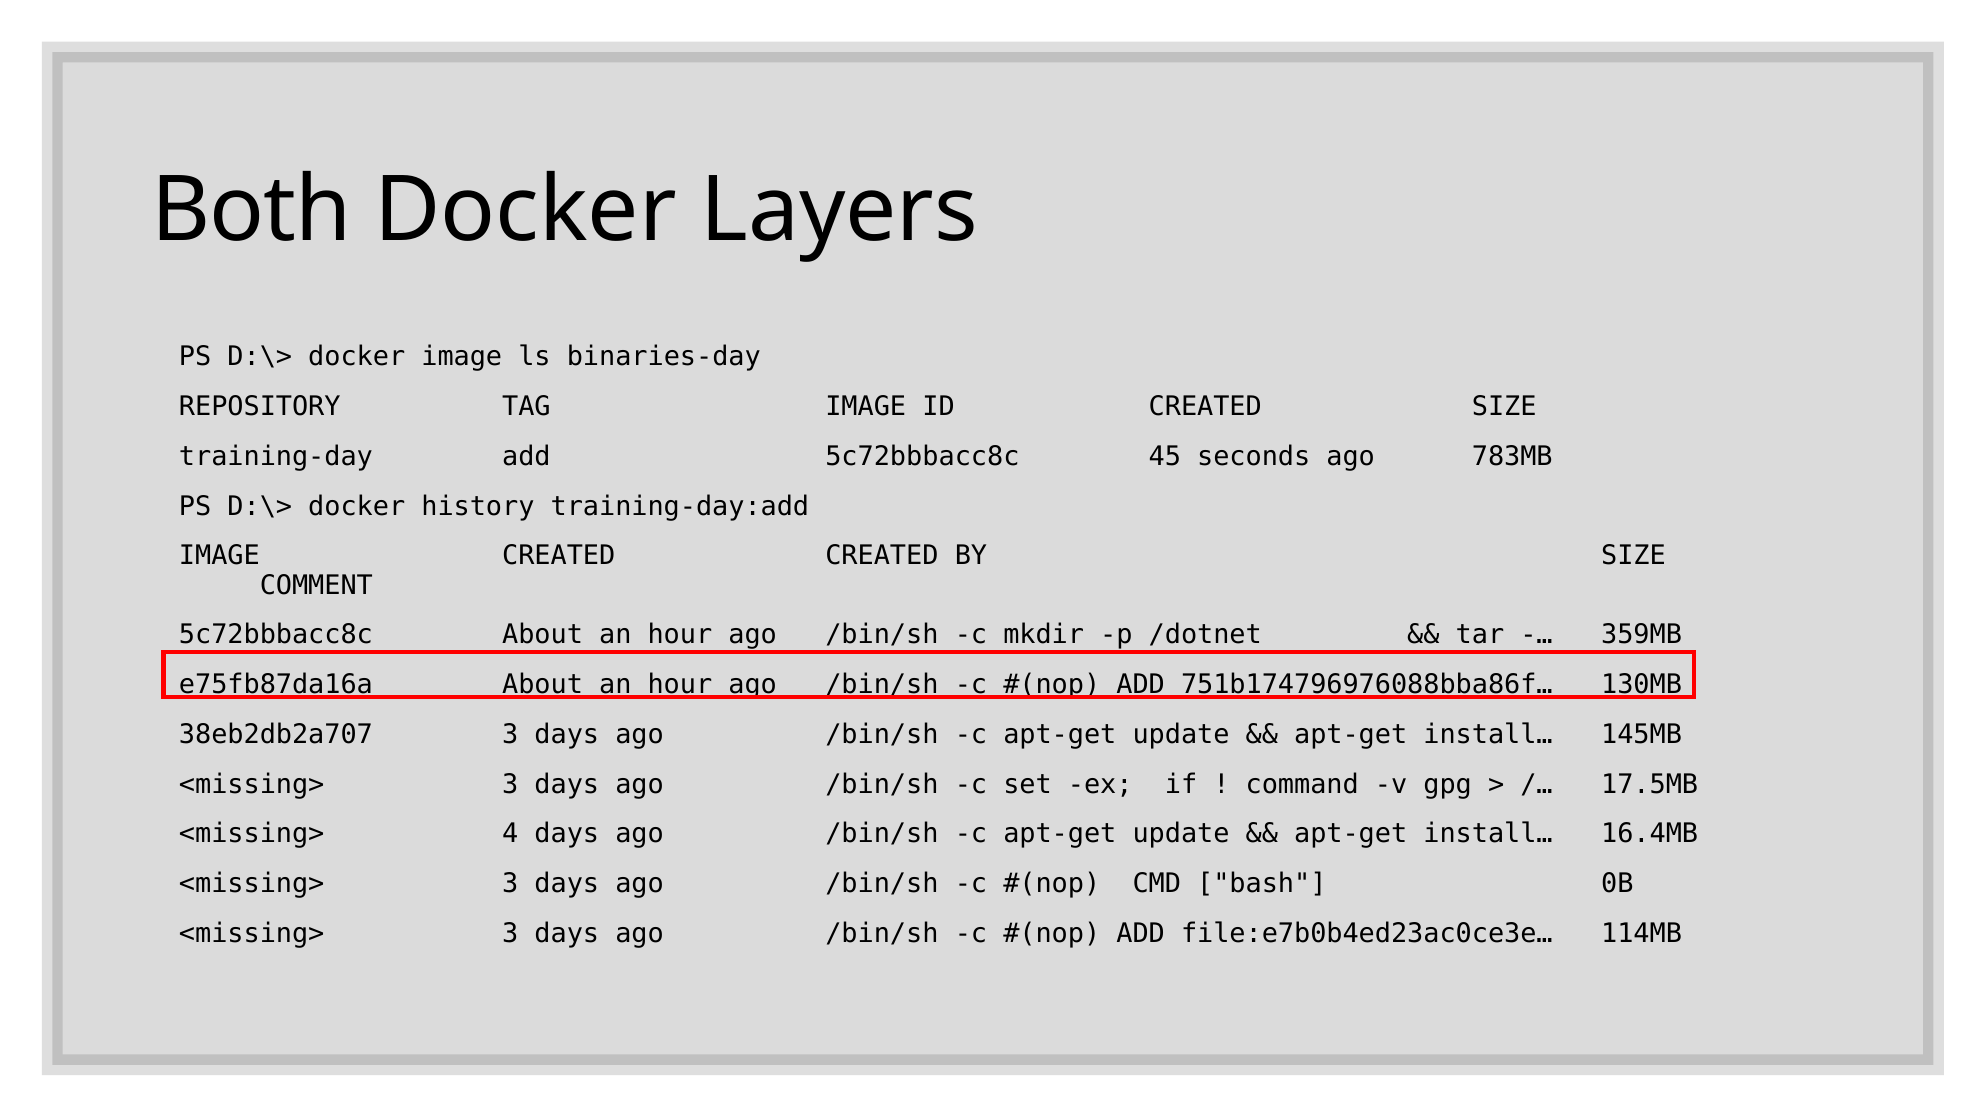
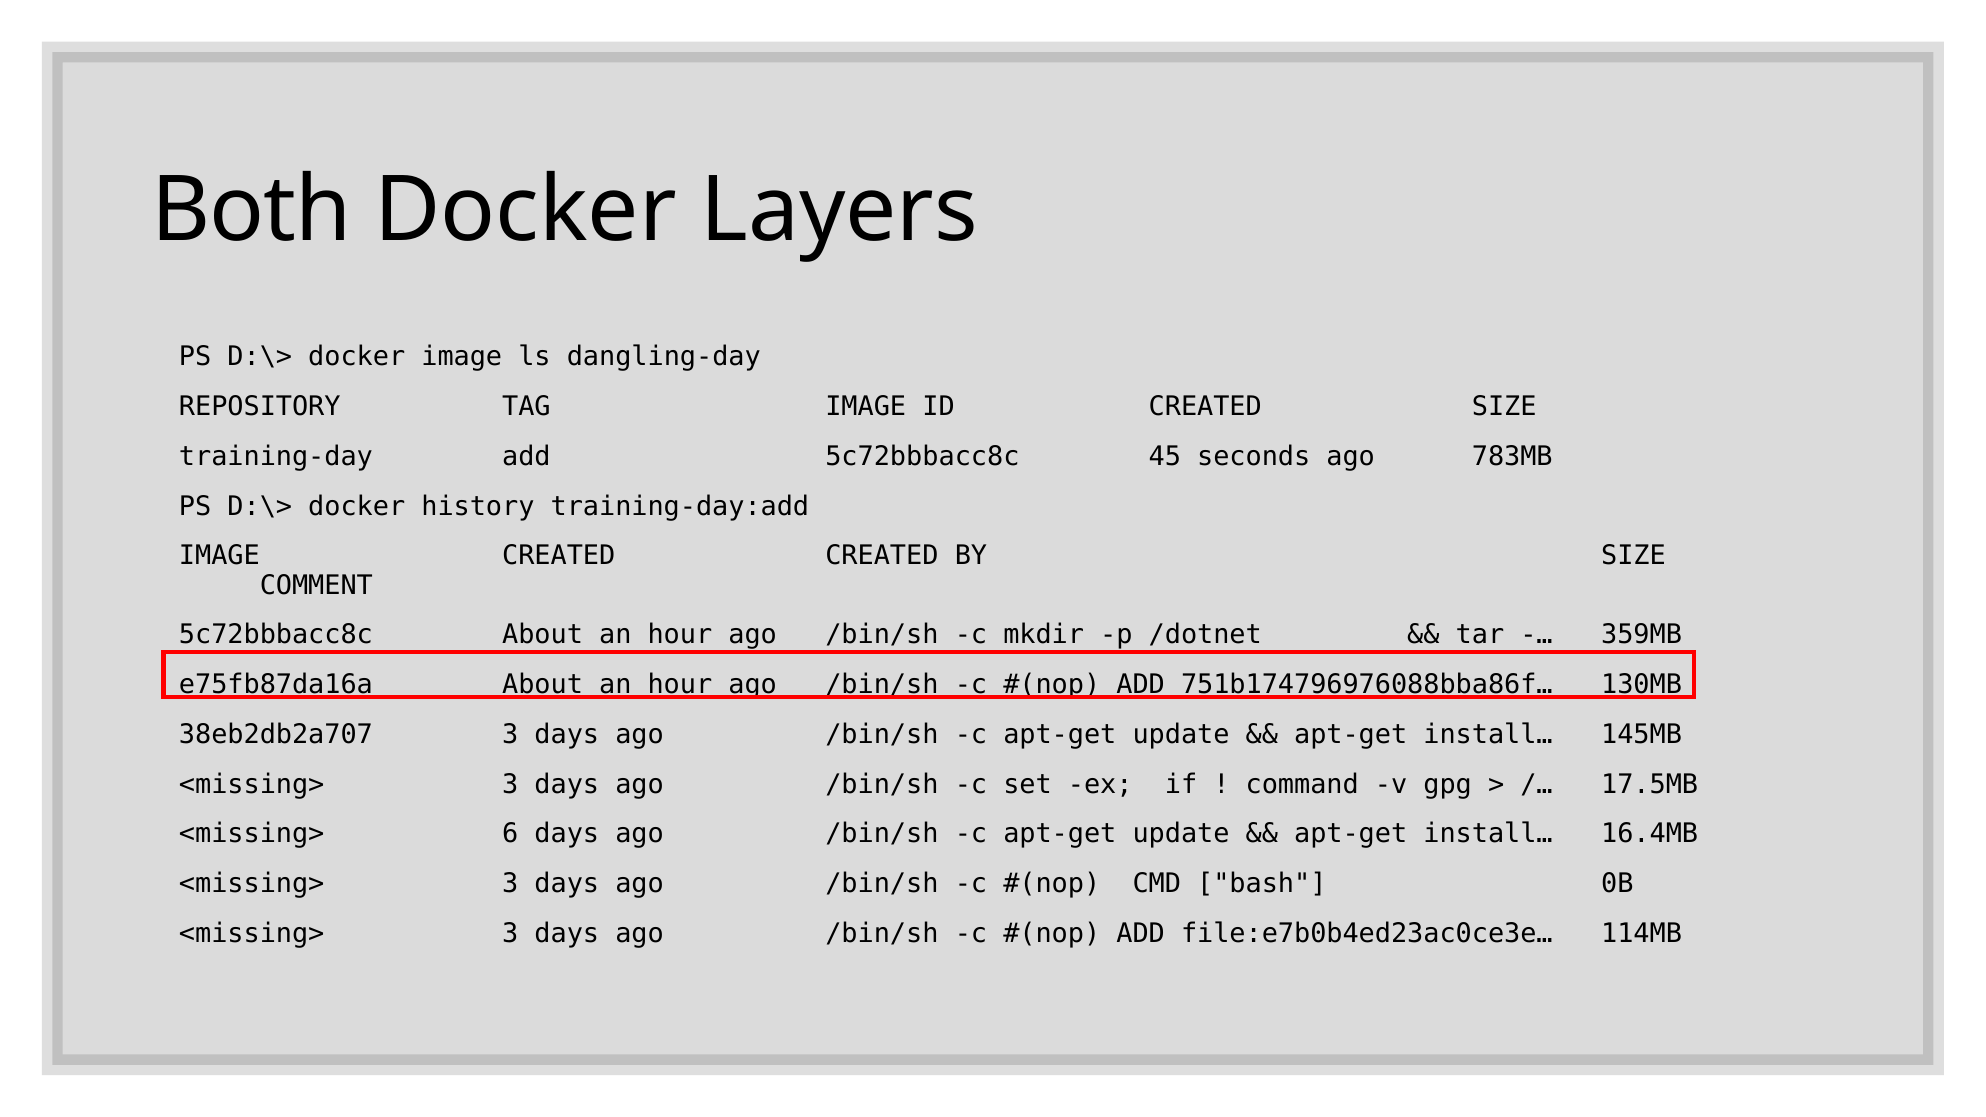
binaries-day: binaries-day -> dangling-day
4: 4 -> 6
